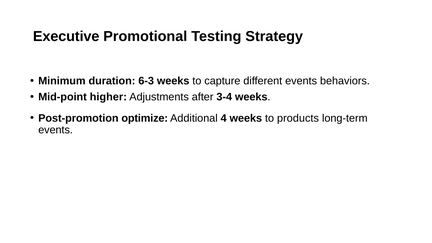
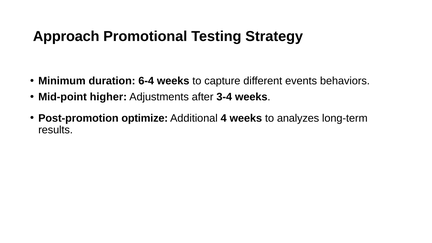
Executive: Executive -> Approach
6-3: 6-3 -> 6-4
products: products -> analyzes
events at (56, 130): events -> results
